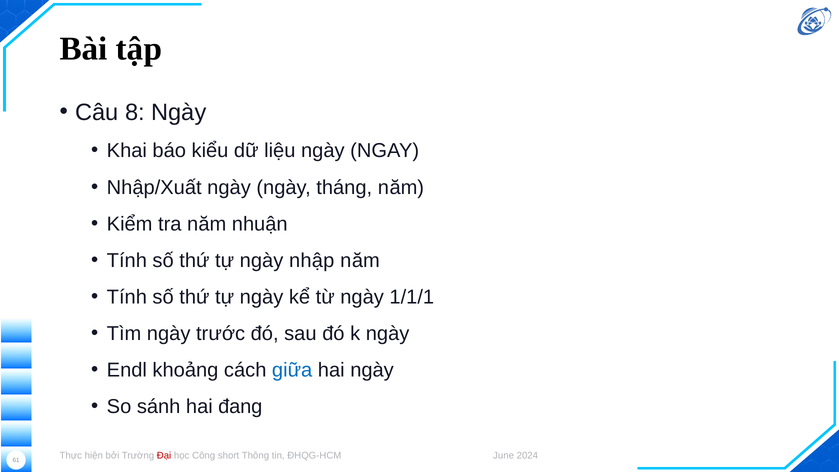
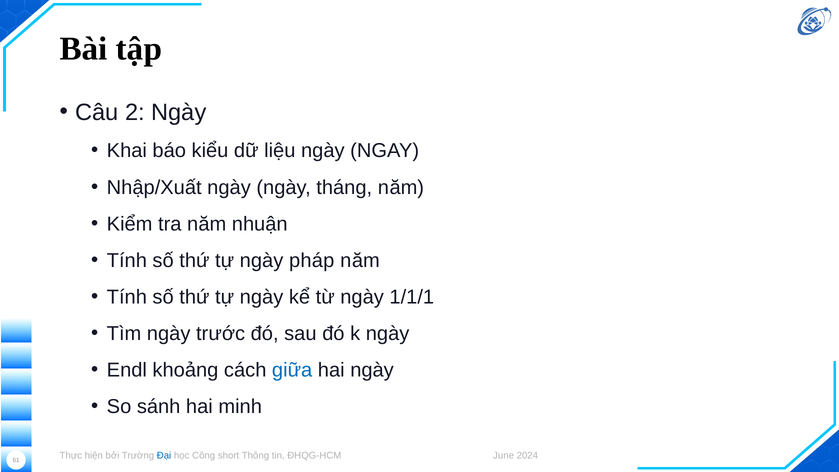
8: 8 -> 2
nhập: nhập -> pháp
đang: đang -> minh
Đại colour: red -> blue
